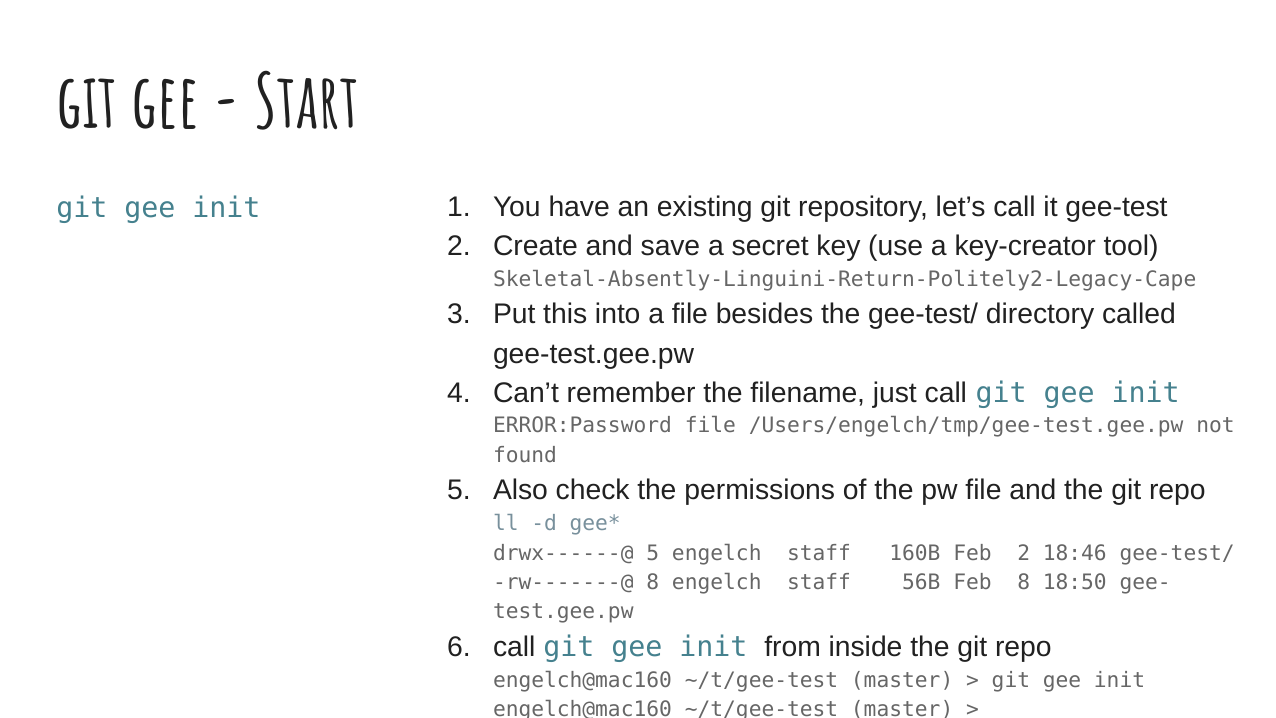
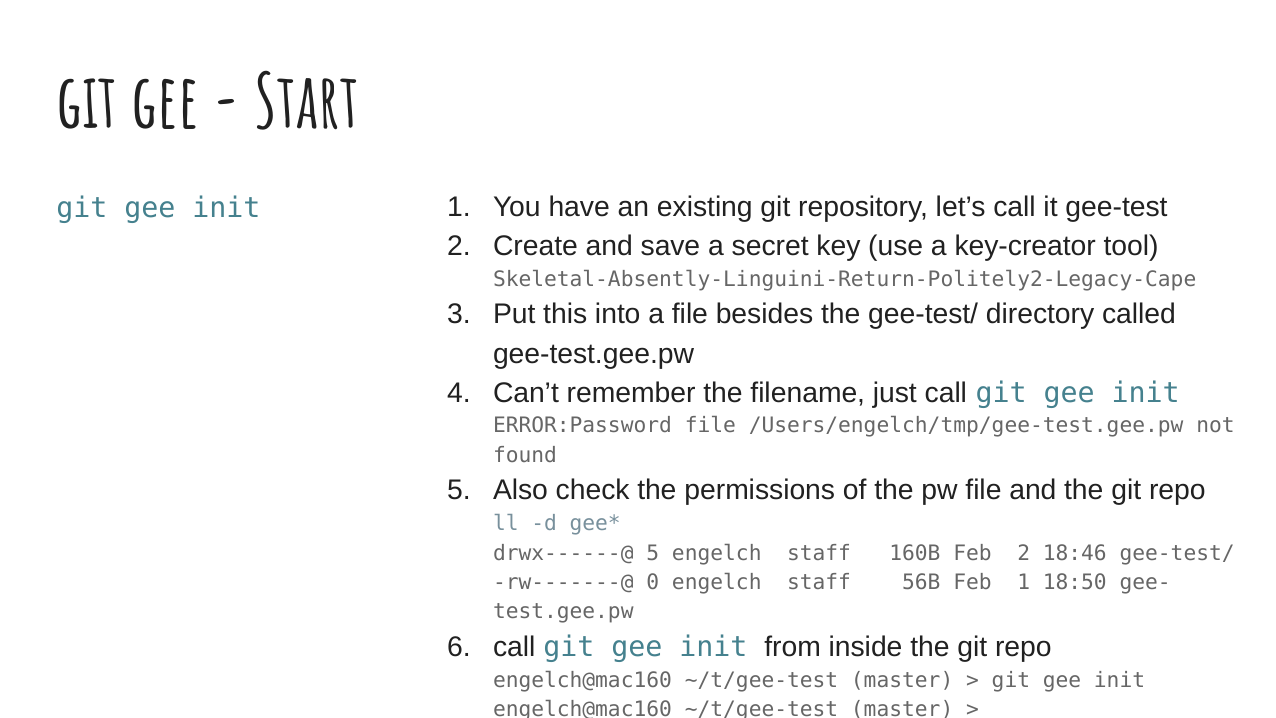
rw-------@ 8: 8 -> 0
Feb 8: 8 -> 1
